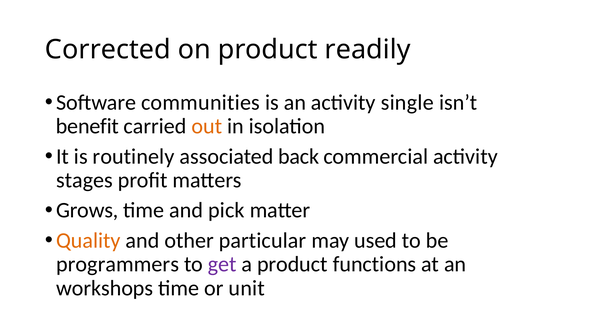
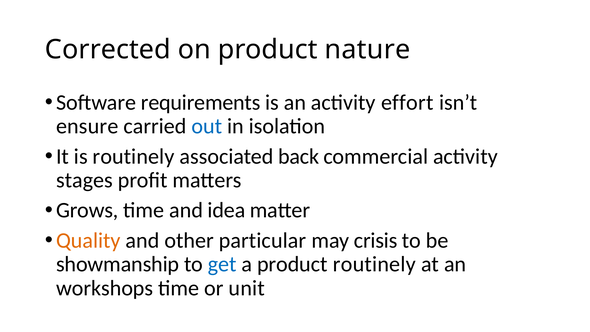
readily: readily -> nature
communities: communities -> requirements
single: single -> effort
benefit: benefit -> ensure
out colour: orange -> blue
pick: pick -> idea
used: used -> crisis
programmers: programmers -> showmanship
get colour: purple -> blue
product functions: functions -> routinely
